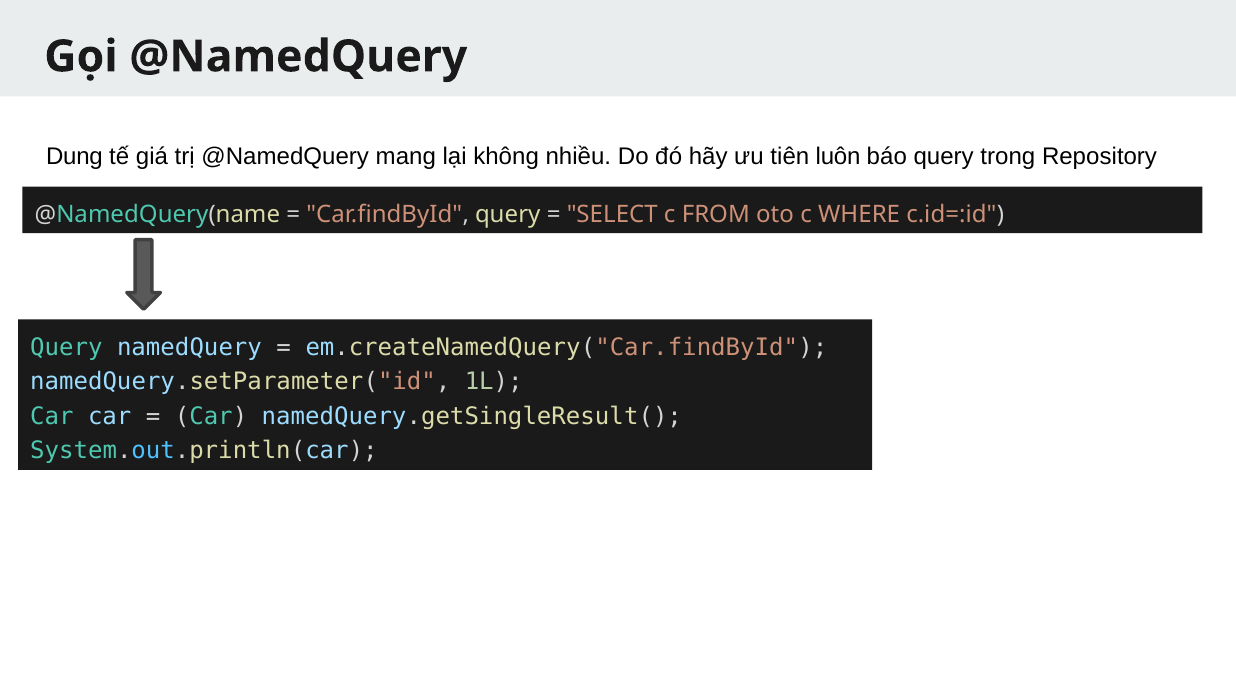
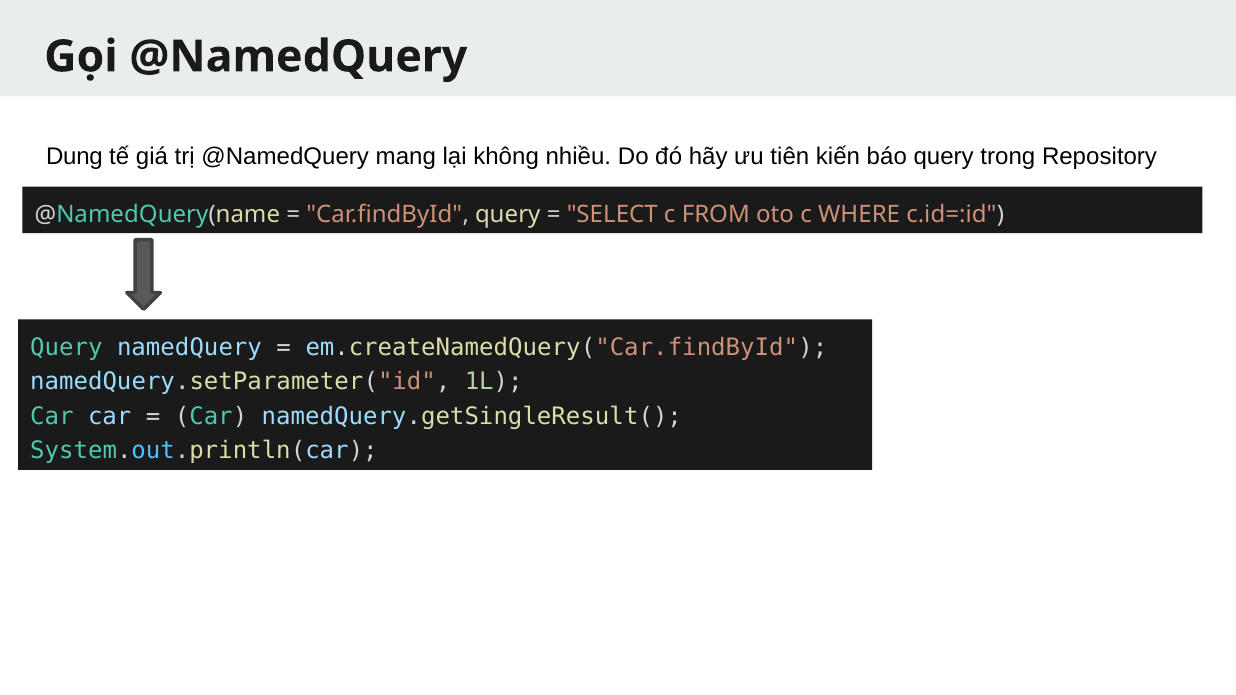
luôn: luôn -> kiến
